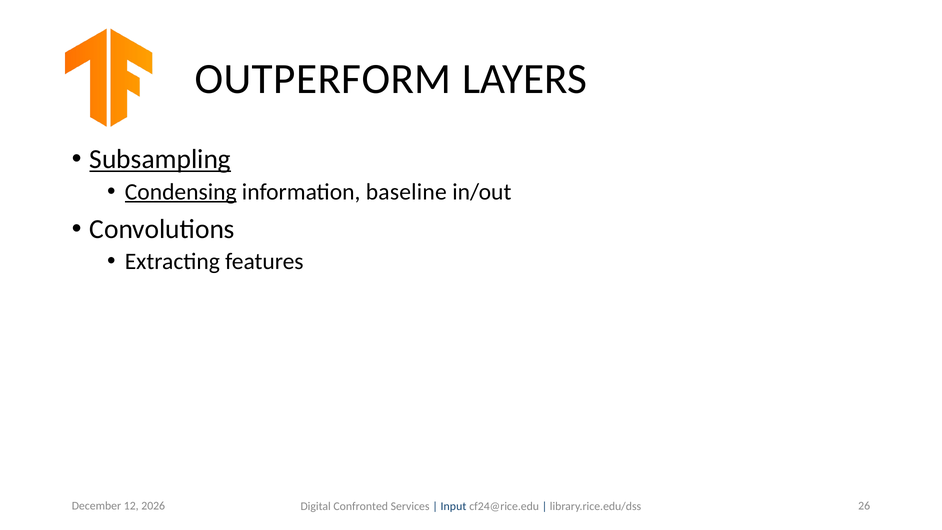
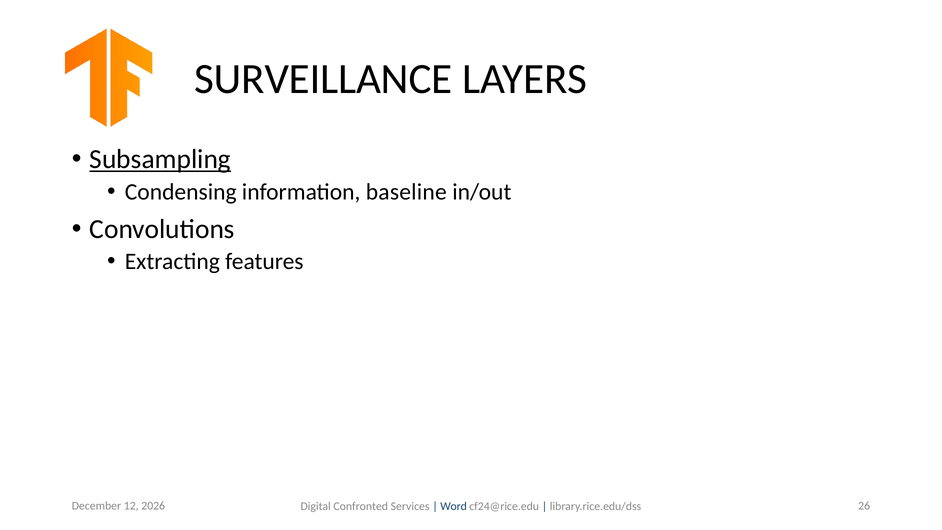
OUTPERFORM: OUTPERFORM -> SURVEILLANCE
Condensing underline: present -> none
Input: Input -> Word
